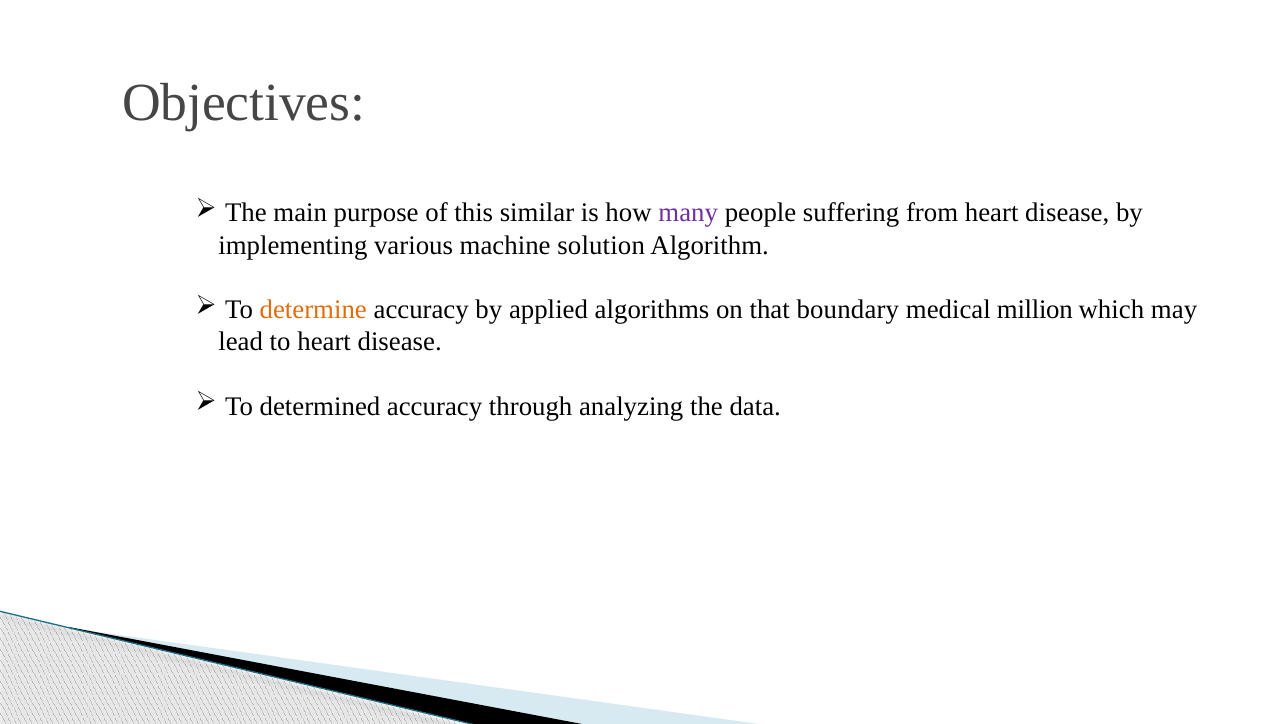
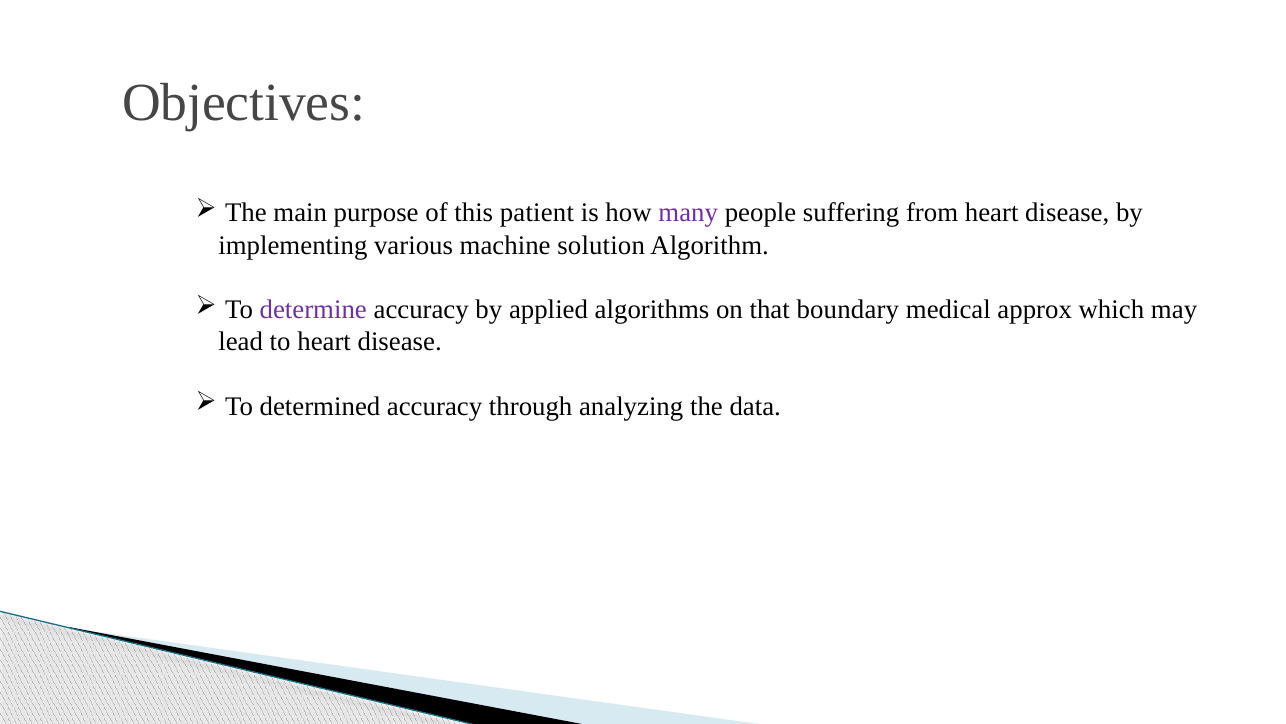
similar: similar -> patient
determine colour: orange -> purple
million: million -> approx
